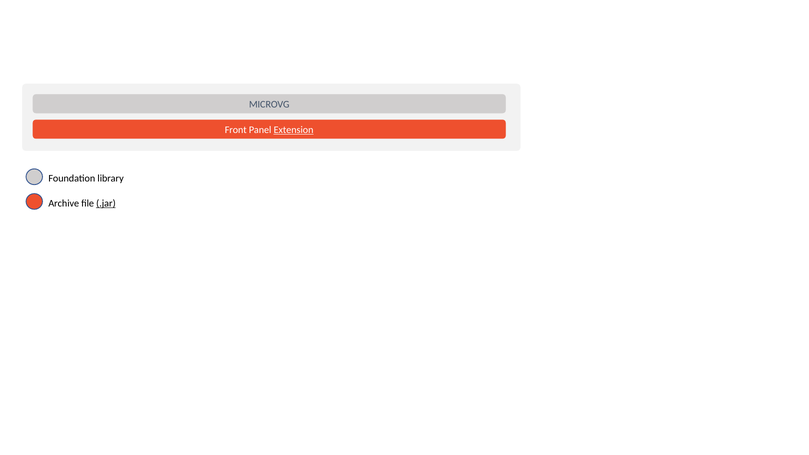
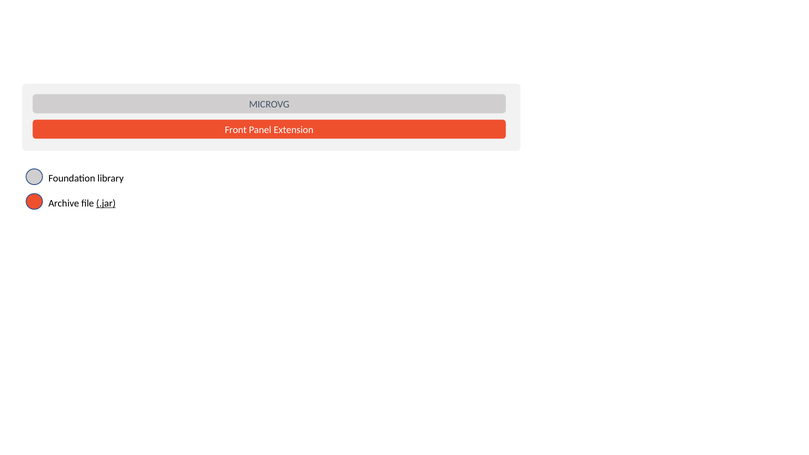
Extension underline: present -> none
